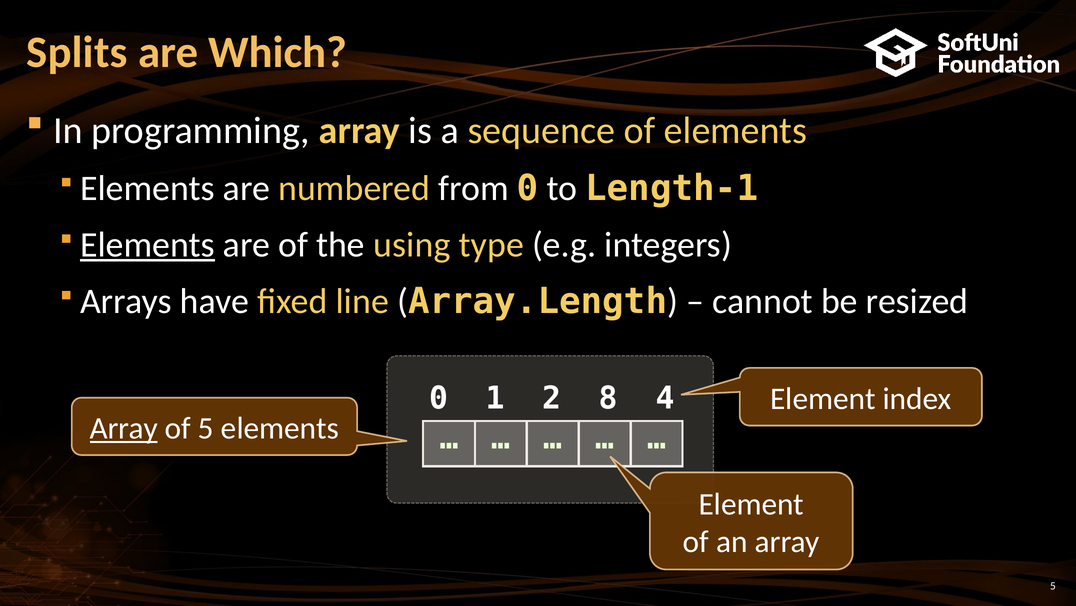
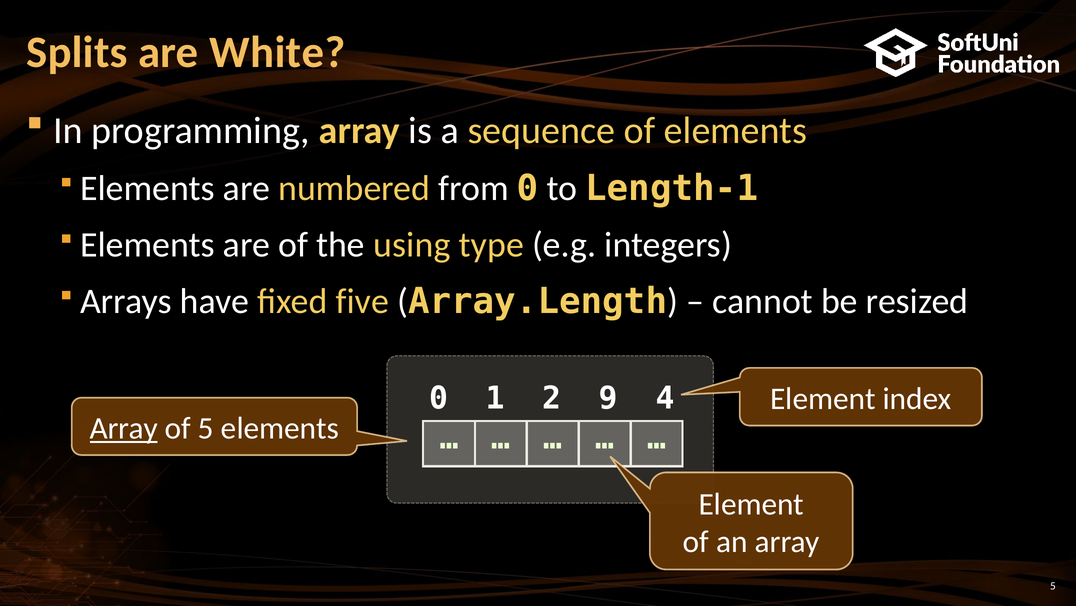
Which: Which -> White
Elements at (147, 245) underline: present -> none
line: line -> five
8: 8 -> 9
